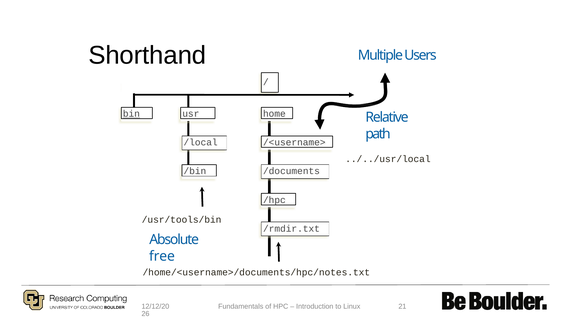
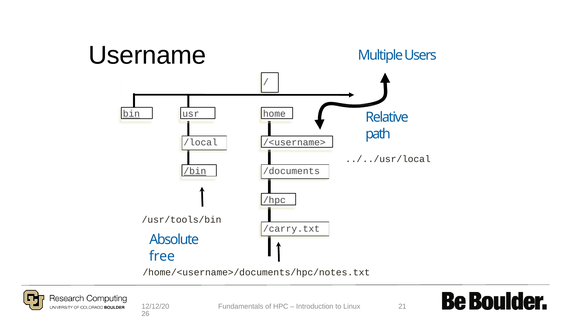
Shorthand: Shorthand -> Username
/bin underline: none -> present
/rmdir.txt: /rmdir.txt -> /carry.txt
